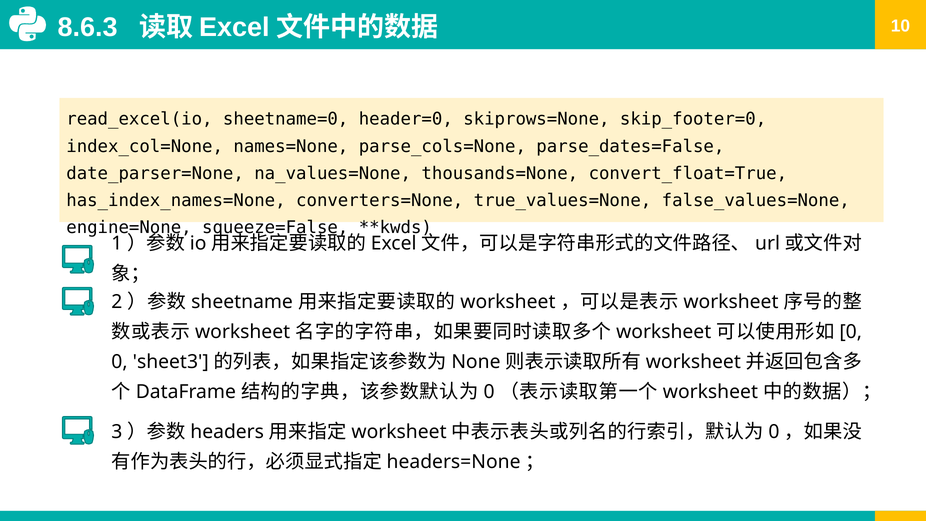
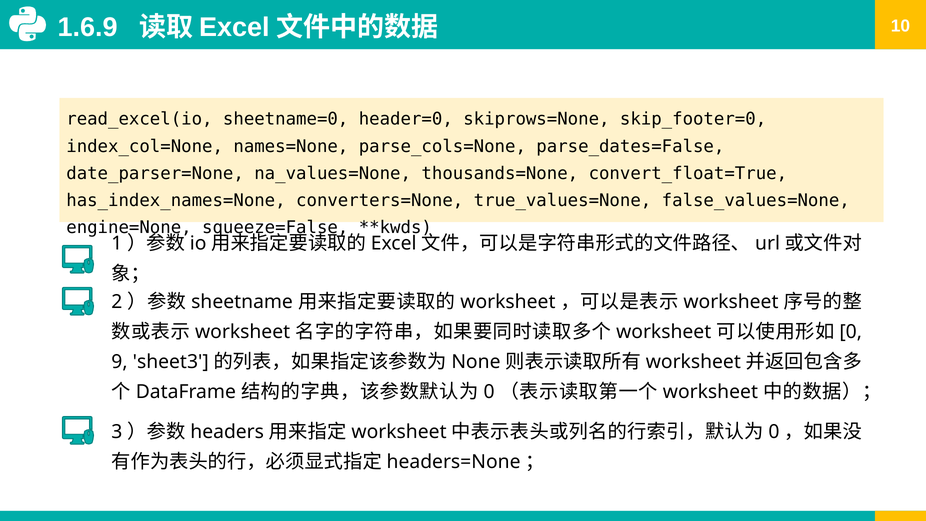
8.6.3: 8.6.3 -> 1.6.9
0 at (119, 362): 0 -> 9
